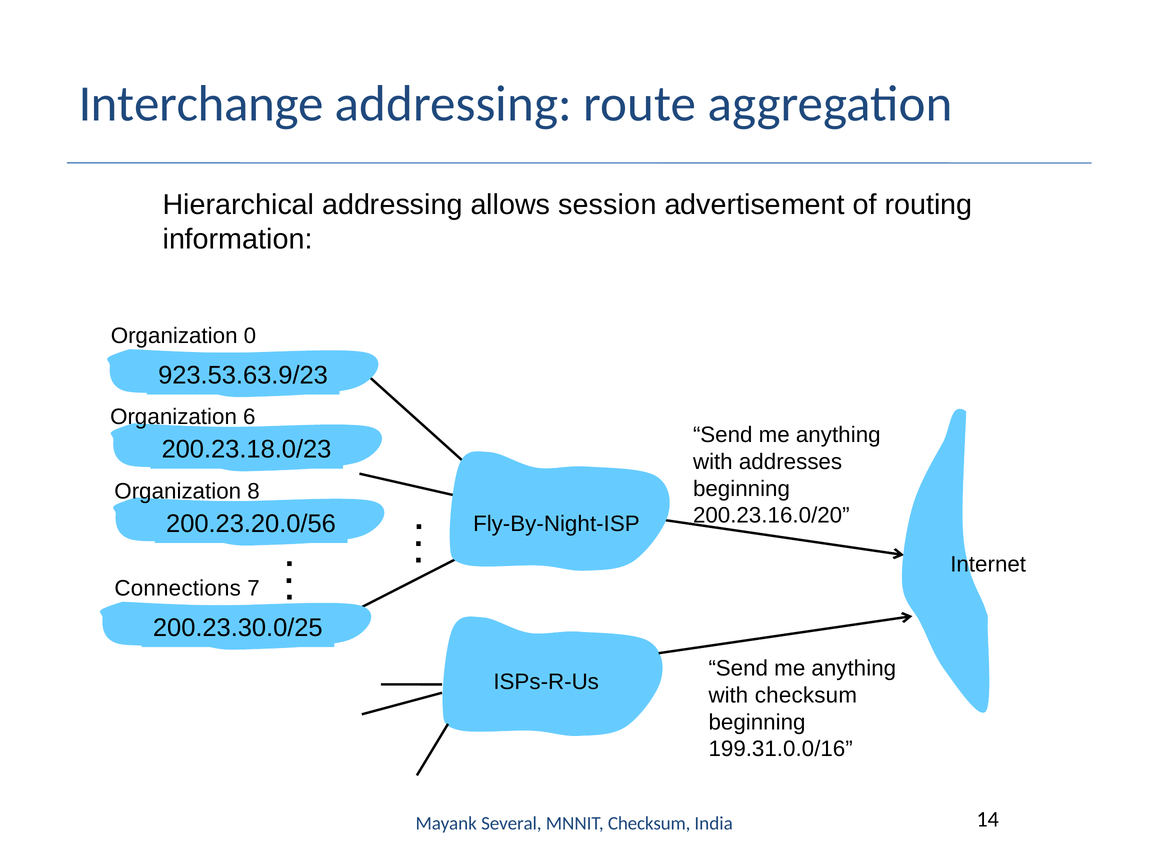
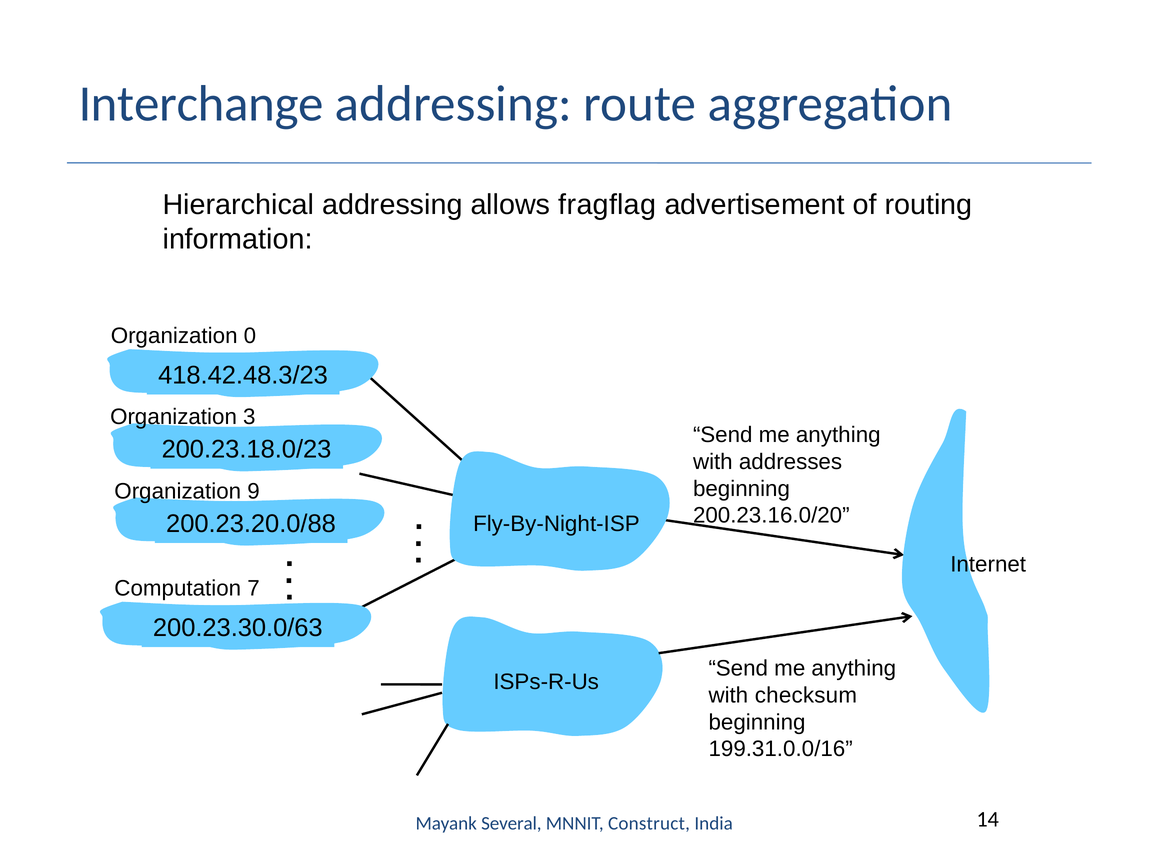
session: session -> fragflag
923.53.63.9/23: 923.53.63.9/23 -> 418.42.48.3/23
6: 6 -> 3
8: 8 -> 9
200.23.20.0/56: 200.23.20.0/56 -> 200.23.20.0/88
Connections: Connections -> Computation
200.23.30.0/25: 200.23.30.0/25 -> 200.23.30.0/63
MNNIT Checksum: Checksum -> Construct
